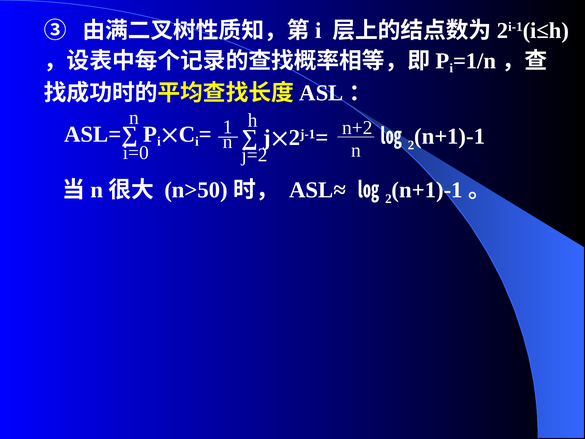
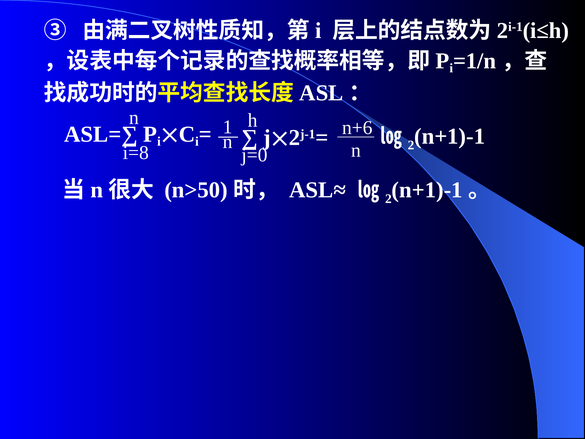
n+2: n+2 -> n+6
i=0: i=0 -> i=8
j=2: j=2 -> j=0
